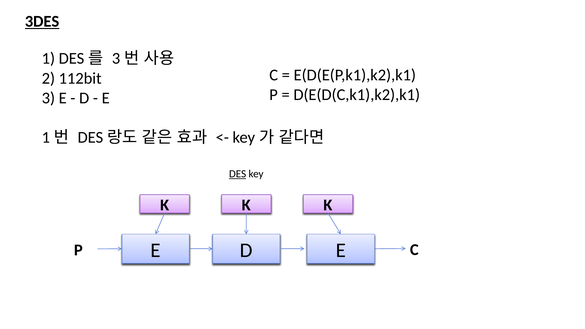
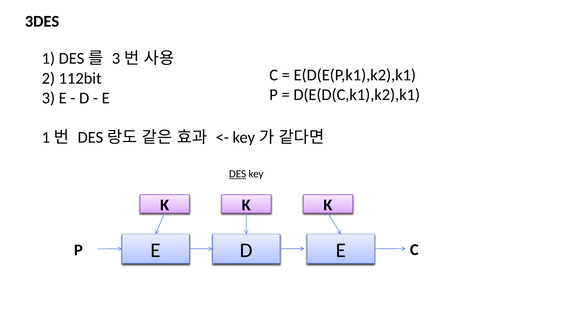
3DES underline: present -> none
